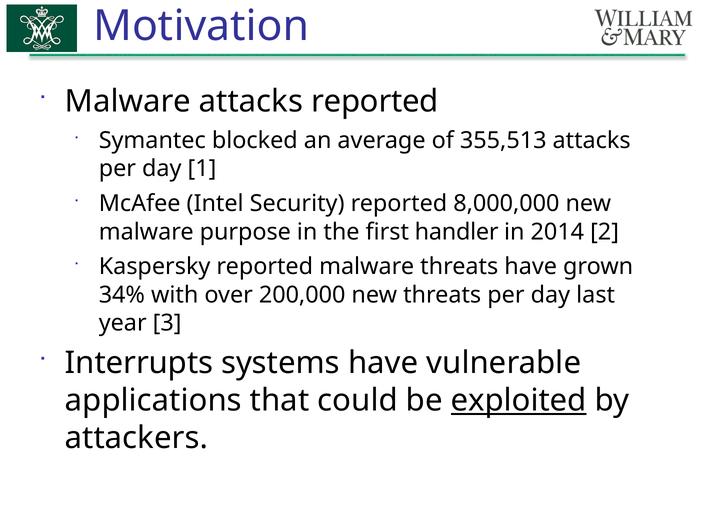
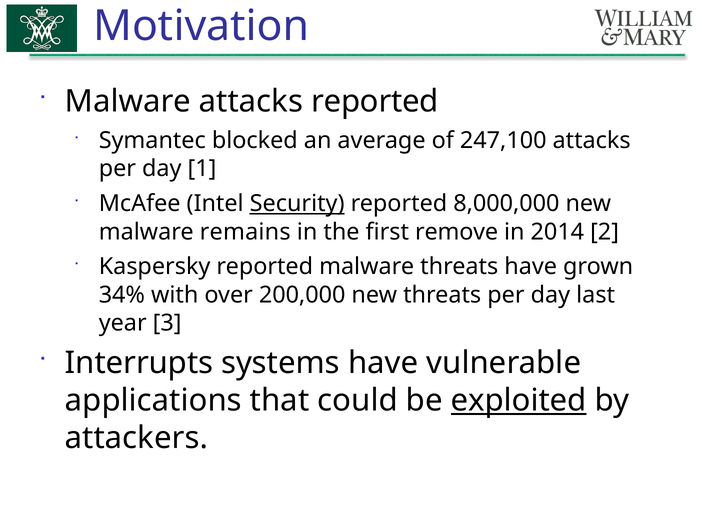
355,513: 355,513 -> 247,100
Security underline: none -> present
purpose: purpose -> remains
handler: handler -> remove
